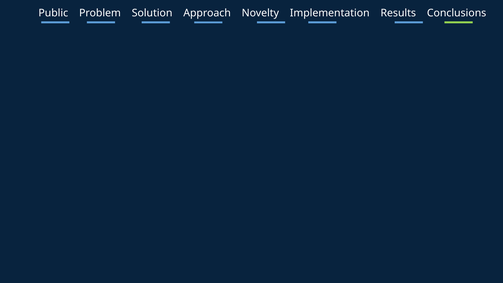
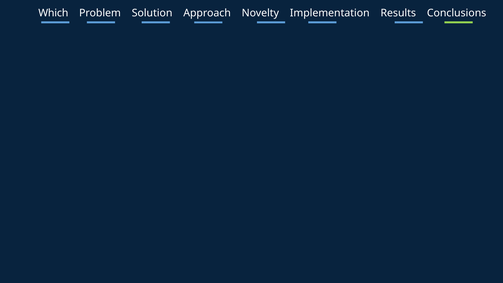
Public: Public -> Which
